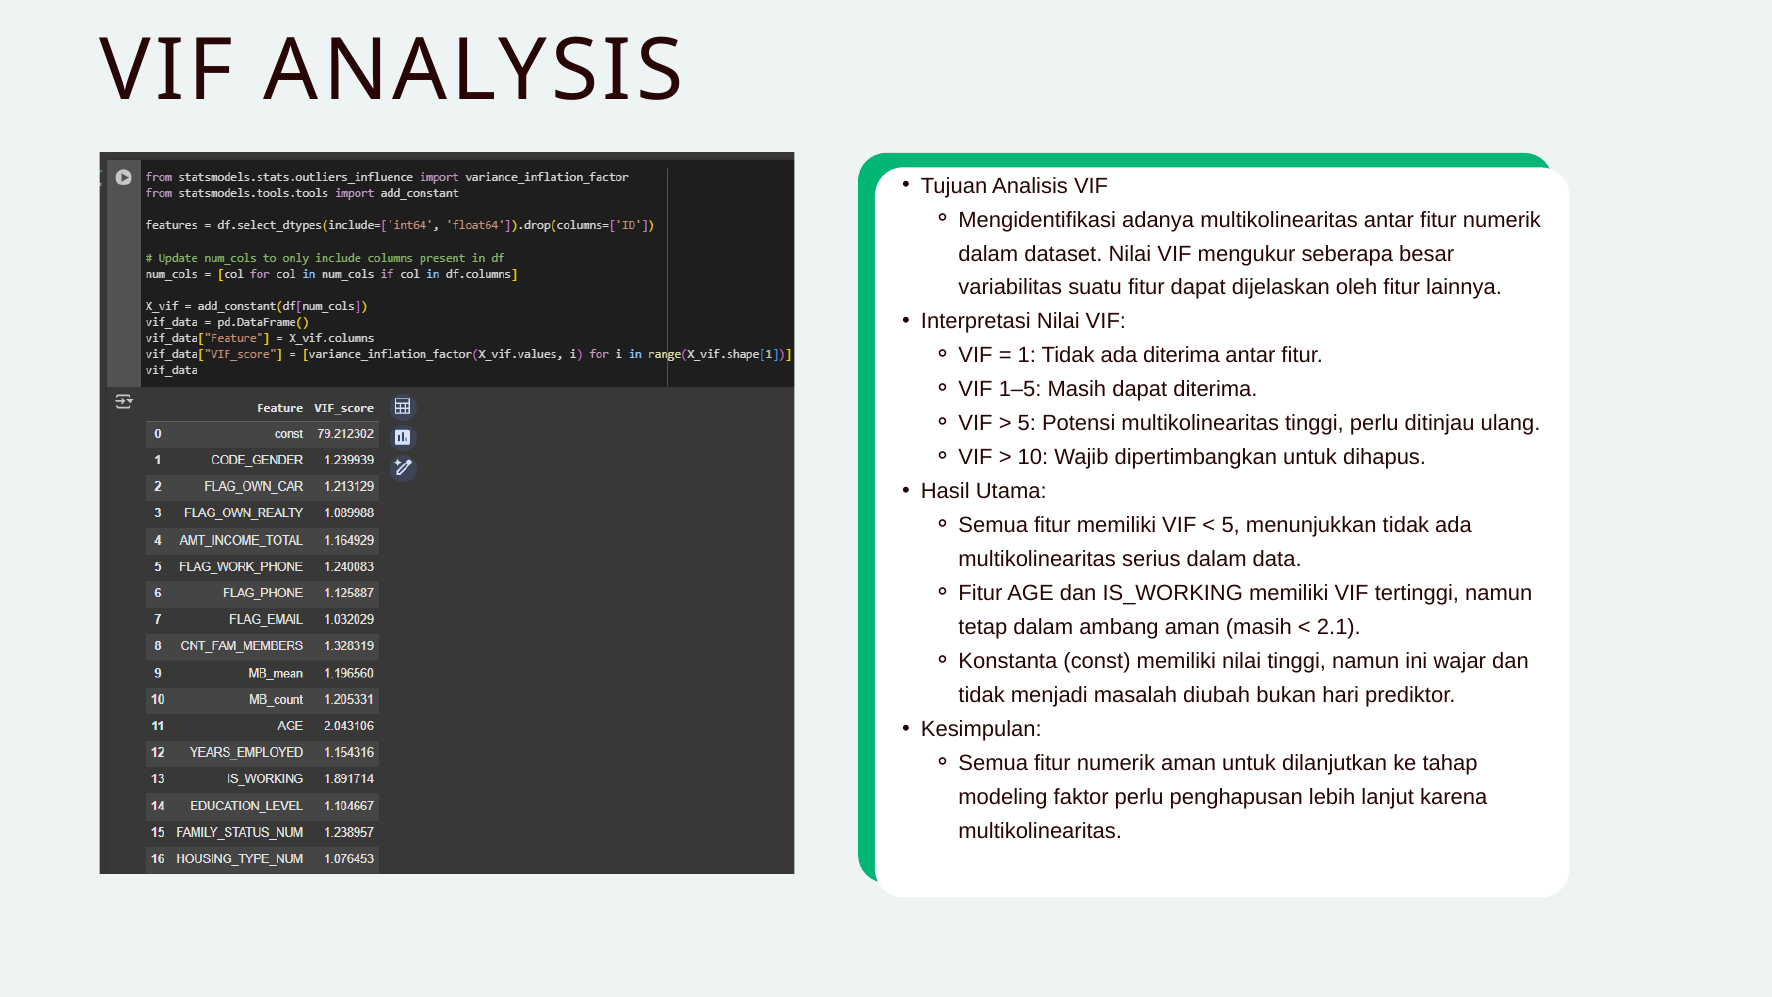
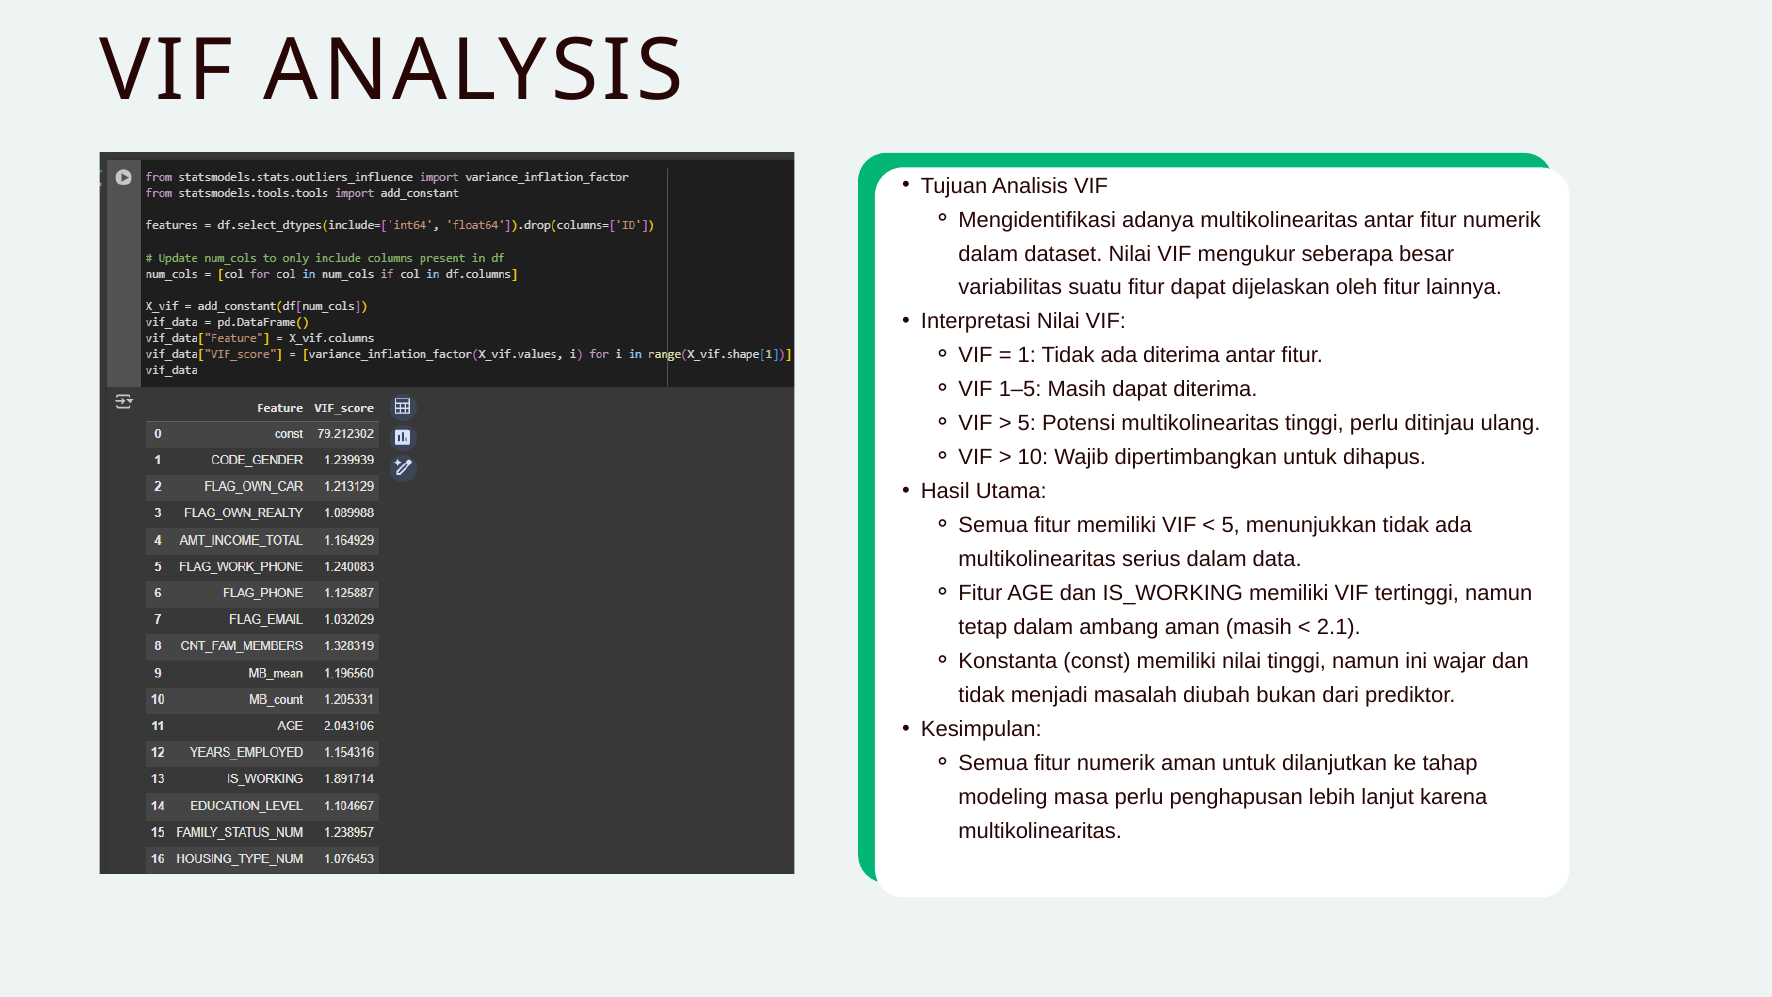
hari: hari -> dari
faktor: faktor -> masa
